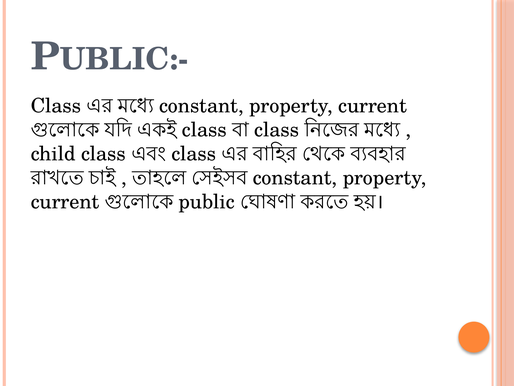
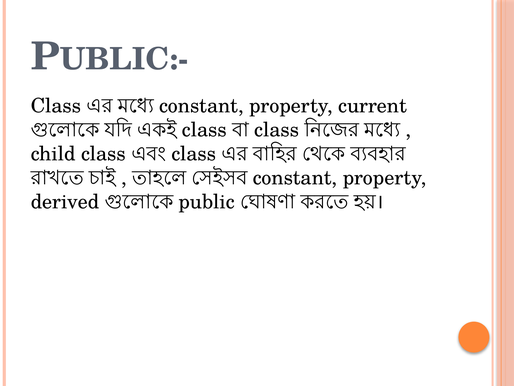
current at (65, 202): current -> derived
